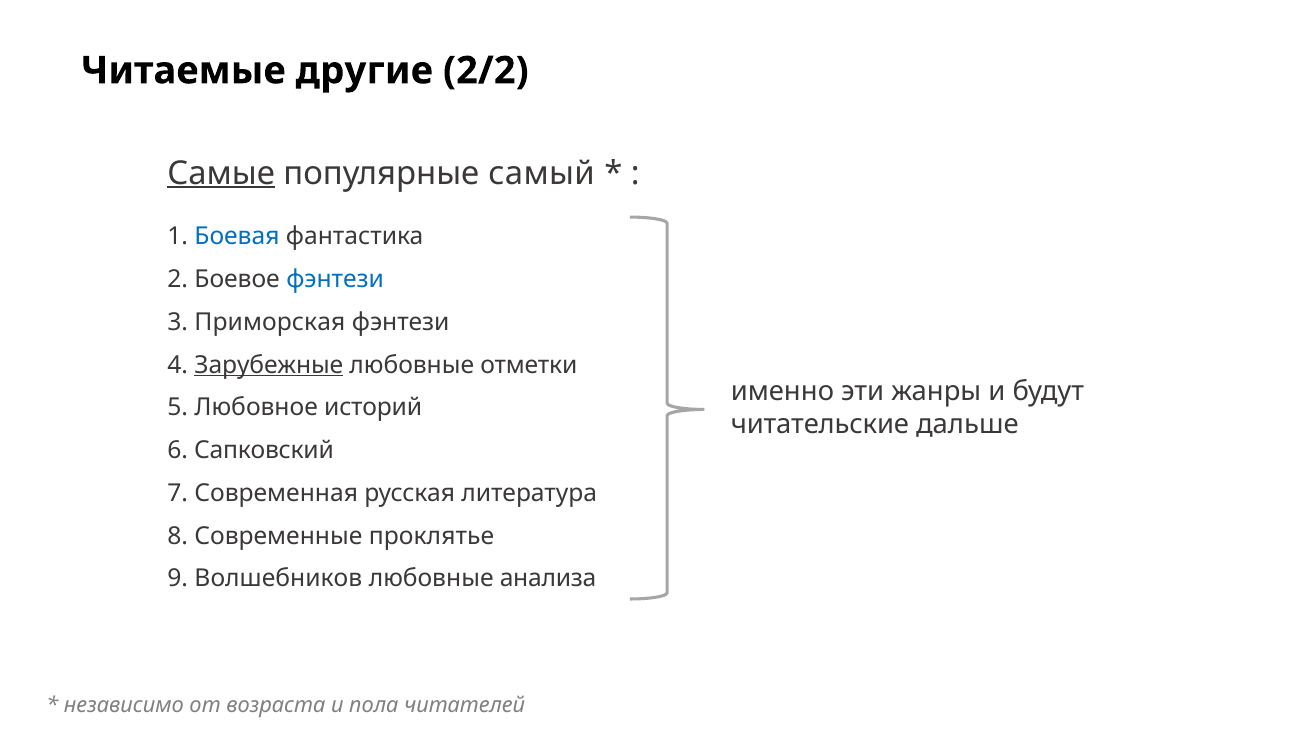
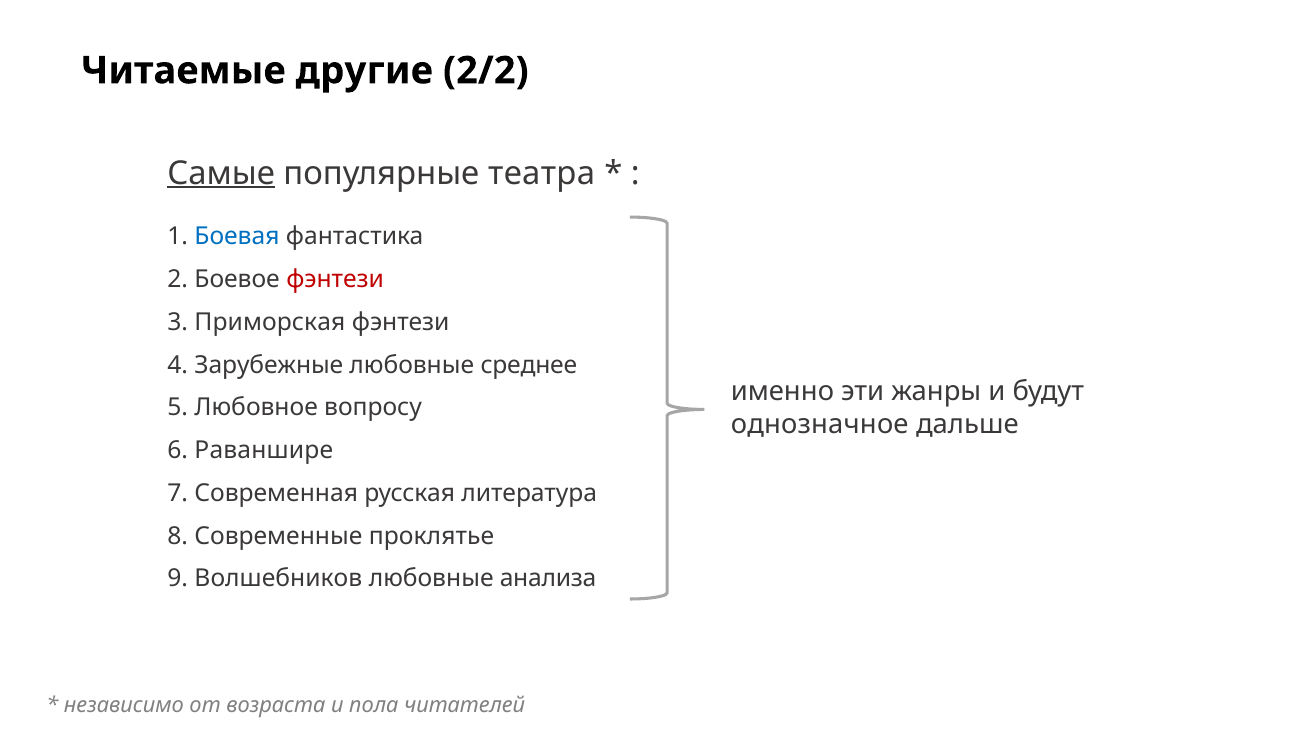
самый: самый -> театра
фэнтези at (335, 279) colour: blue -> red
Зарубежные underline: present -> none
отметки: отметки -> среднее
историй: историй -> вопросу
читательские: читательские -> однозначное
Сапковский: Сапковский -> Раваншире
